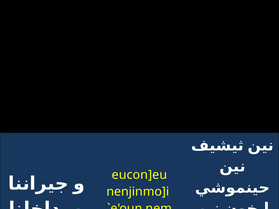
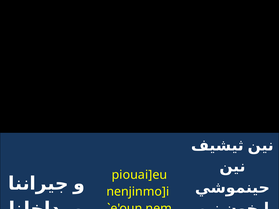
eucon]eu: eucon]eu -> piouai]eu
